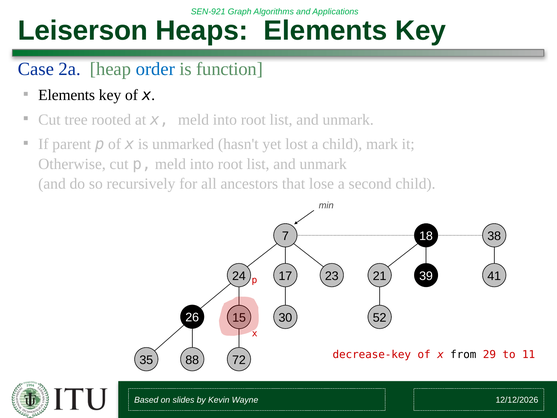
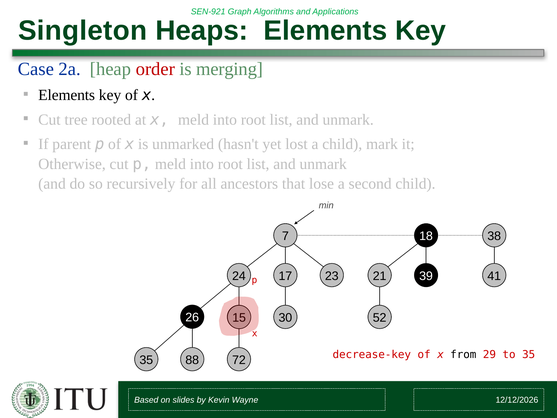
Leiserson: Leiserson -> Singleton
order colour: blue -> red
function: function -> merging
to 11: 11 -> 35
